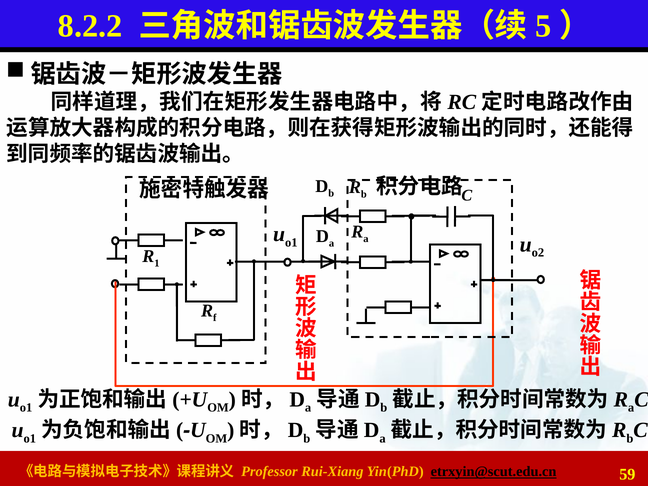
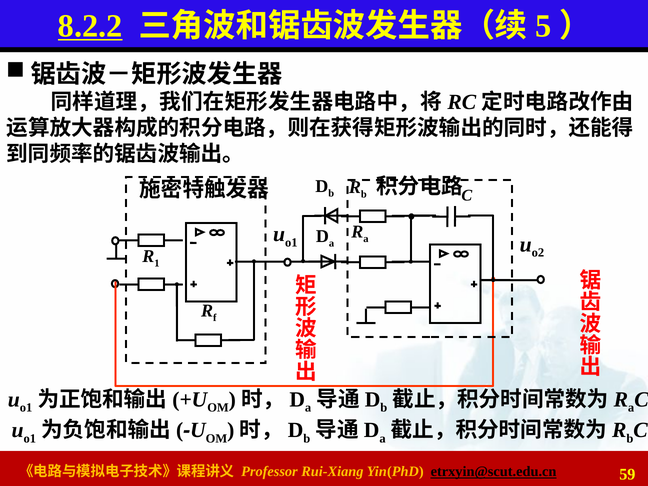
8.2.2 underline: none -> present
